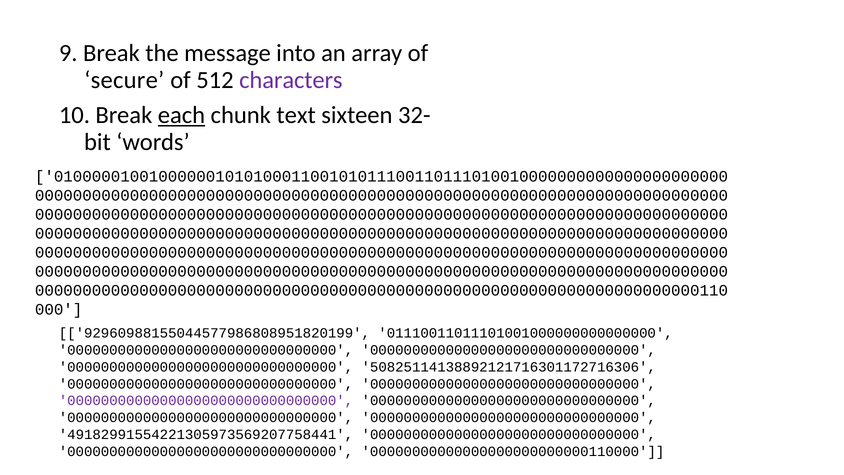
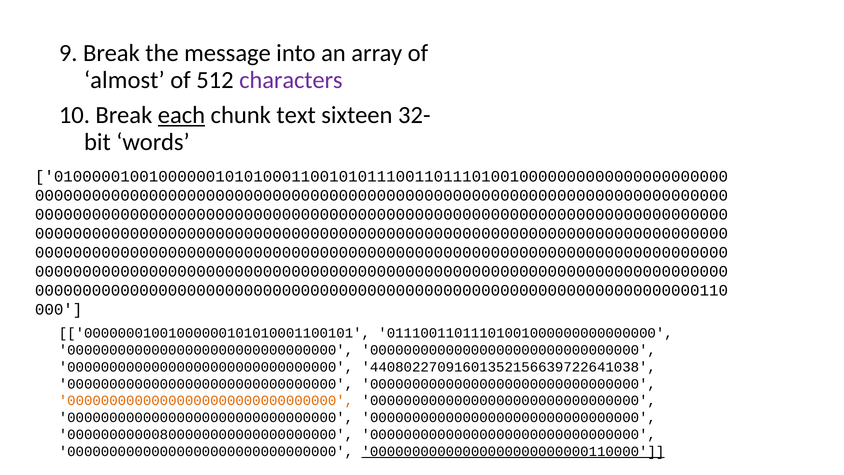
secure: secure -> almost
92960988155044577986808951820199: 92960988155044577986808951820199 -> 00000001001000000101010001100101
50825114138892121716301172716306: 50825114138892121716301172716306 -> 44080227091601352156639722641038
00000000000000000000000000000000 at (206, 401) colour: purple -> orange
49182991554221305973569207758441: 49182991554221305973569207758441 -> 00000000000800000000000000000000
00000000000000000000000000110000 underline: none -> present
